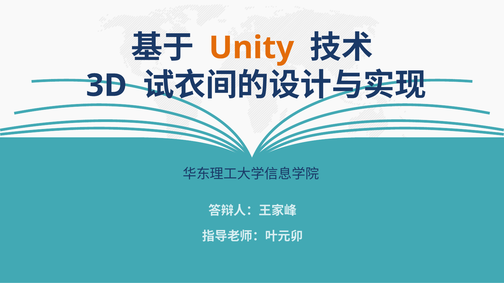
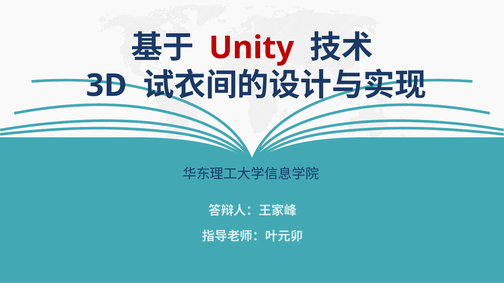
Unity colour: orange -> red
